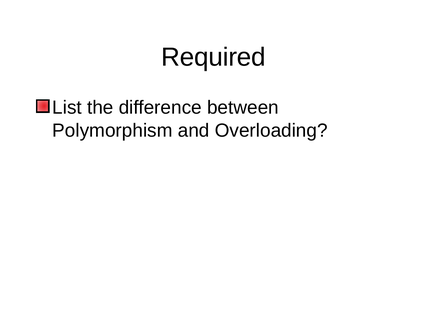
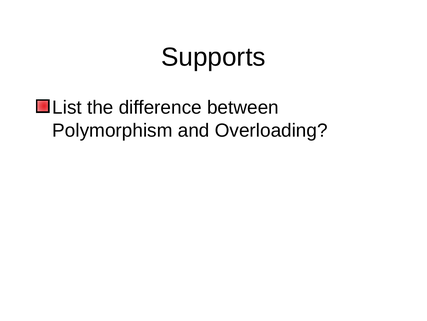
Required: Required -> Supports
